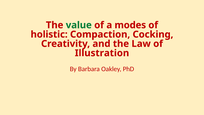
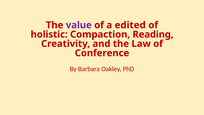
value colour: green -> purple
modes: modes -> edited
Cocking: Cocking -> Reading
Illustration: Illustration -> Conference
